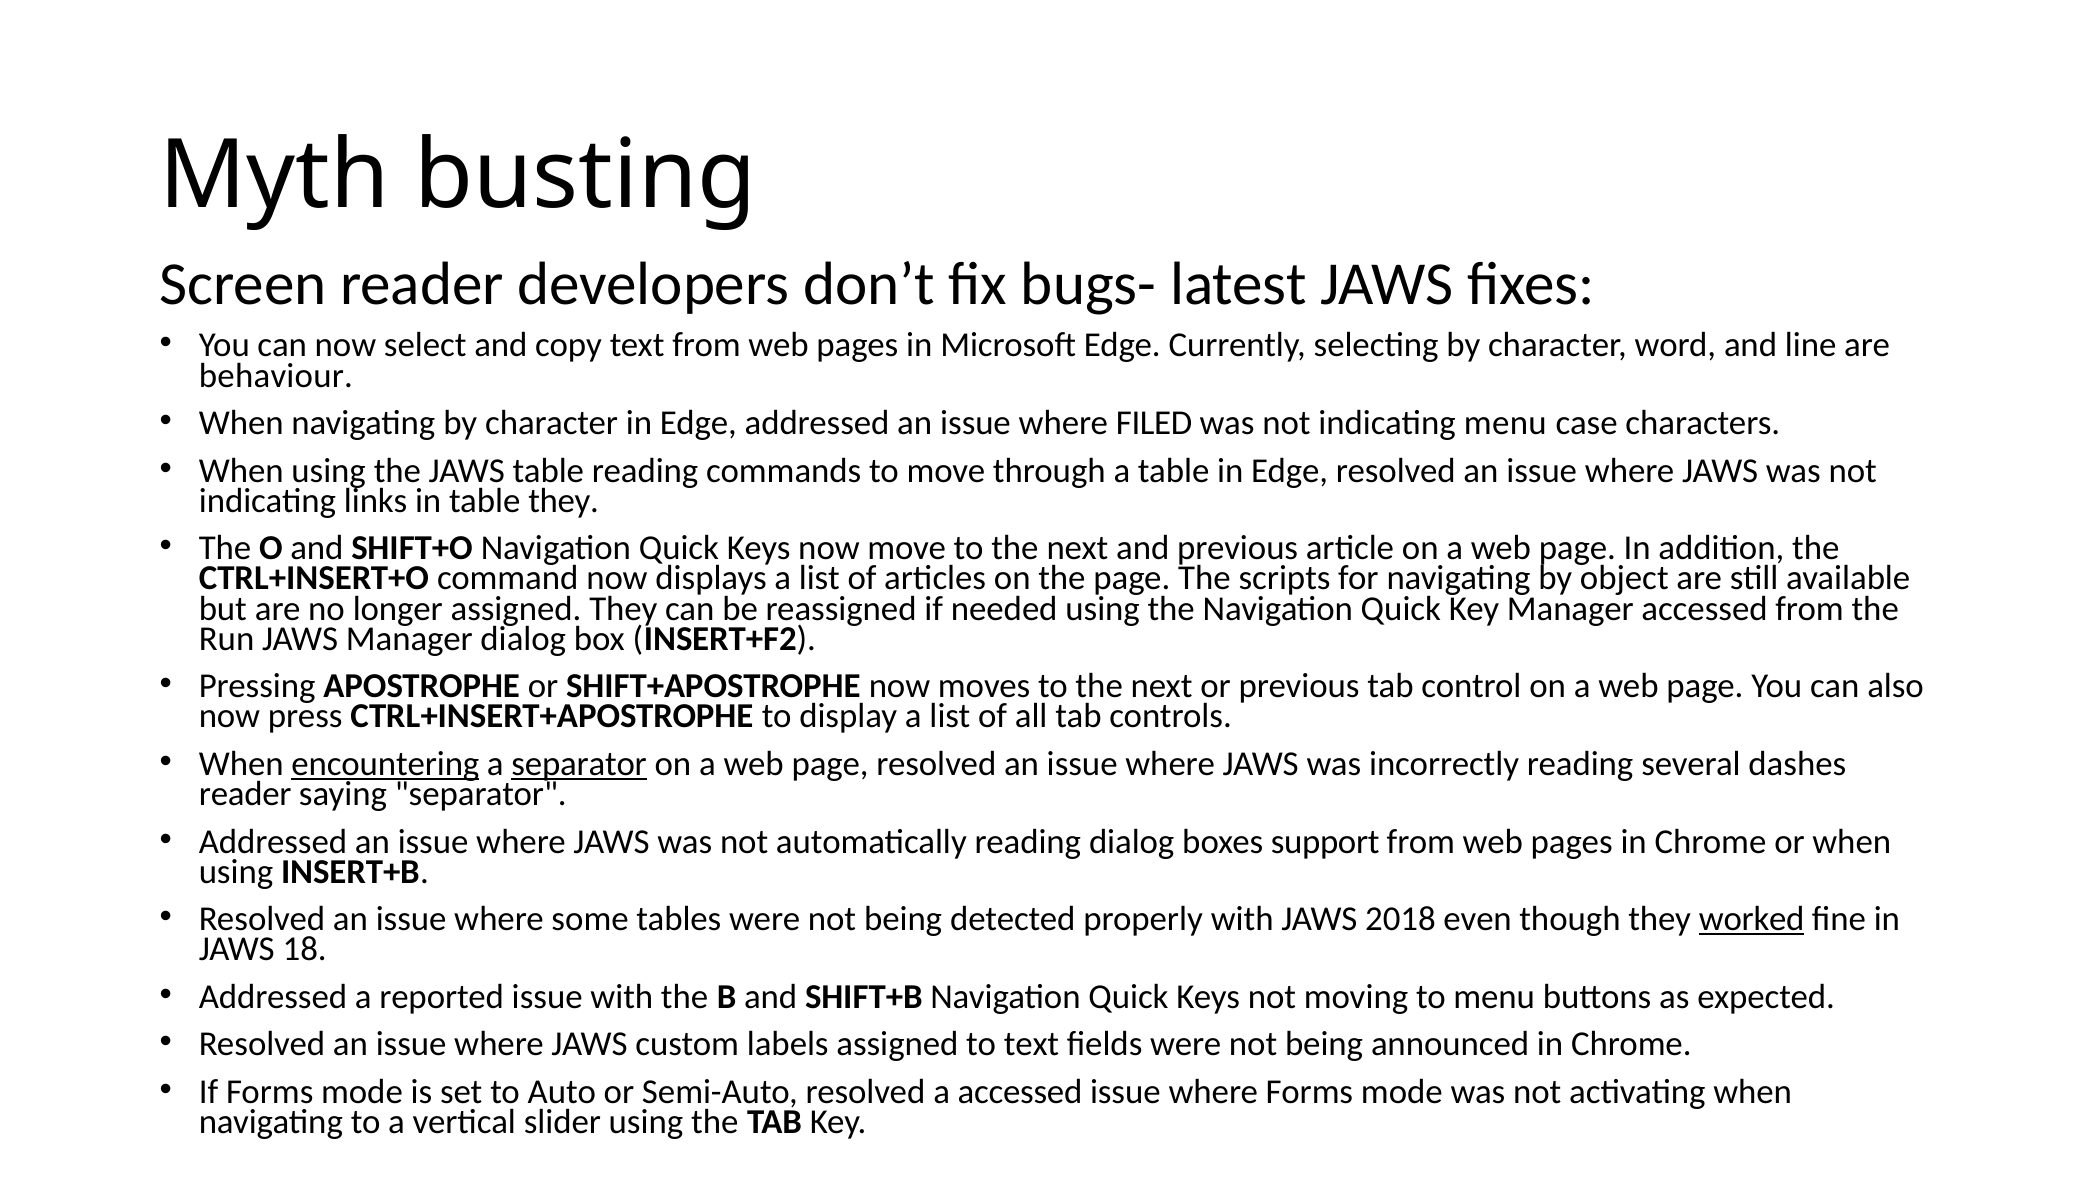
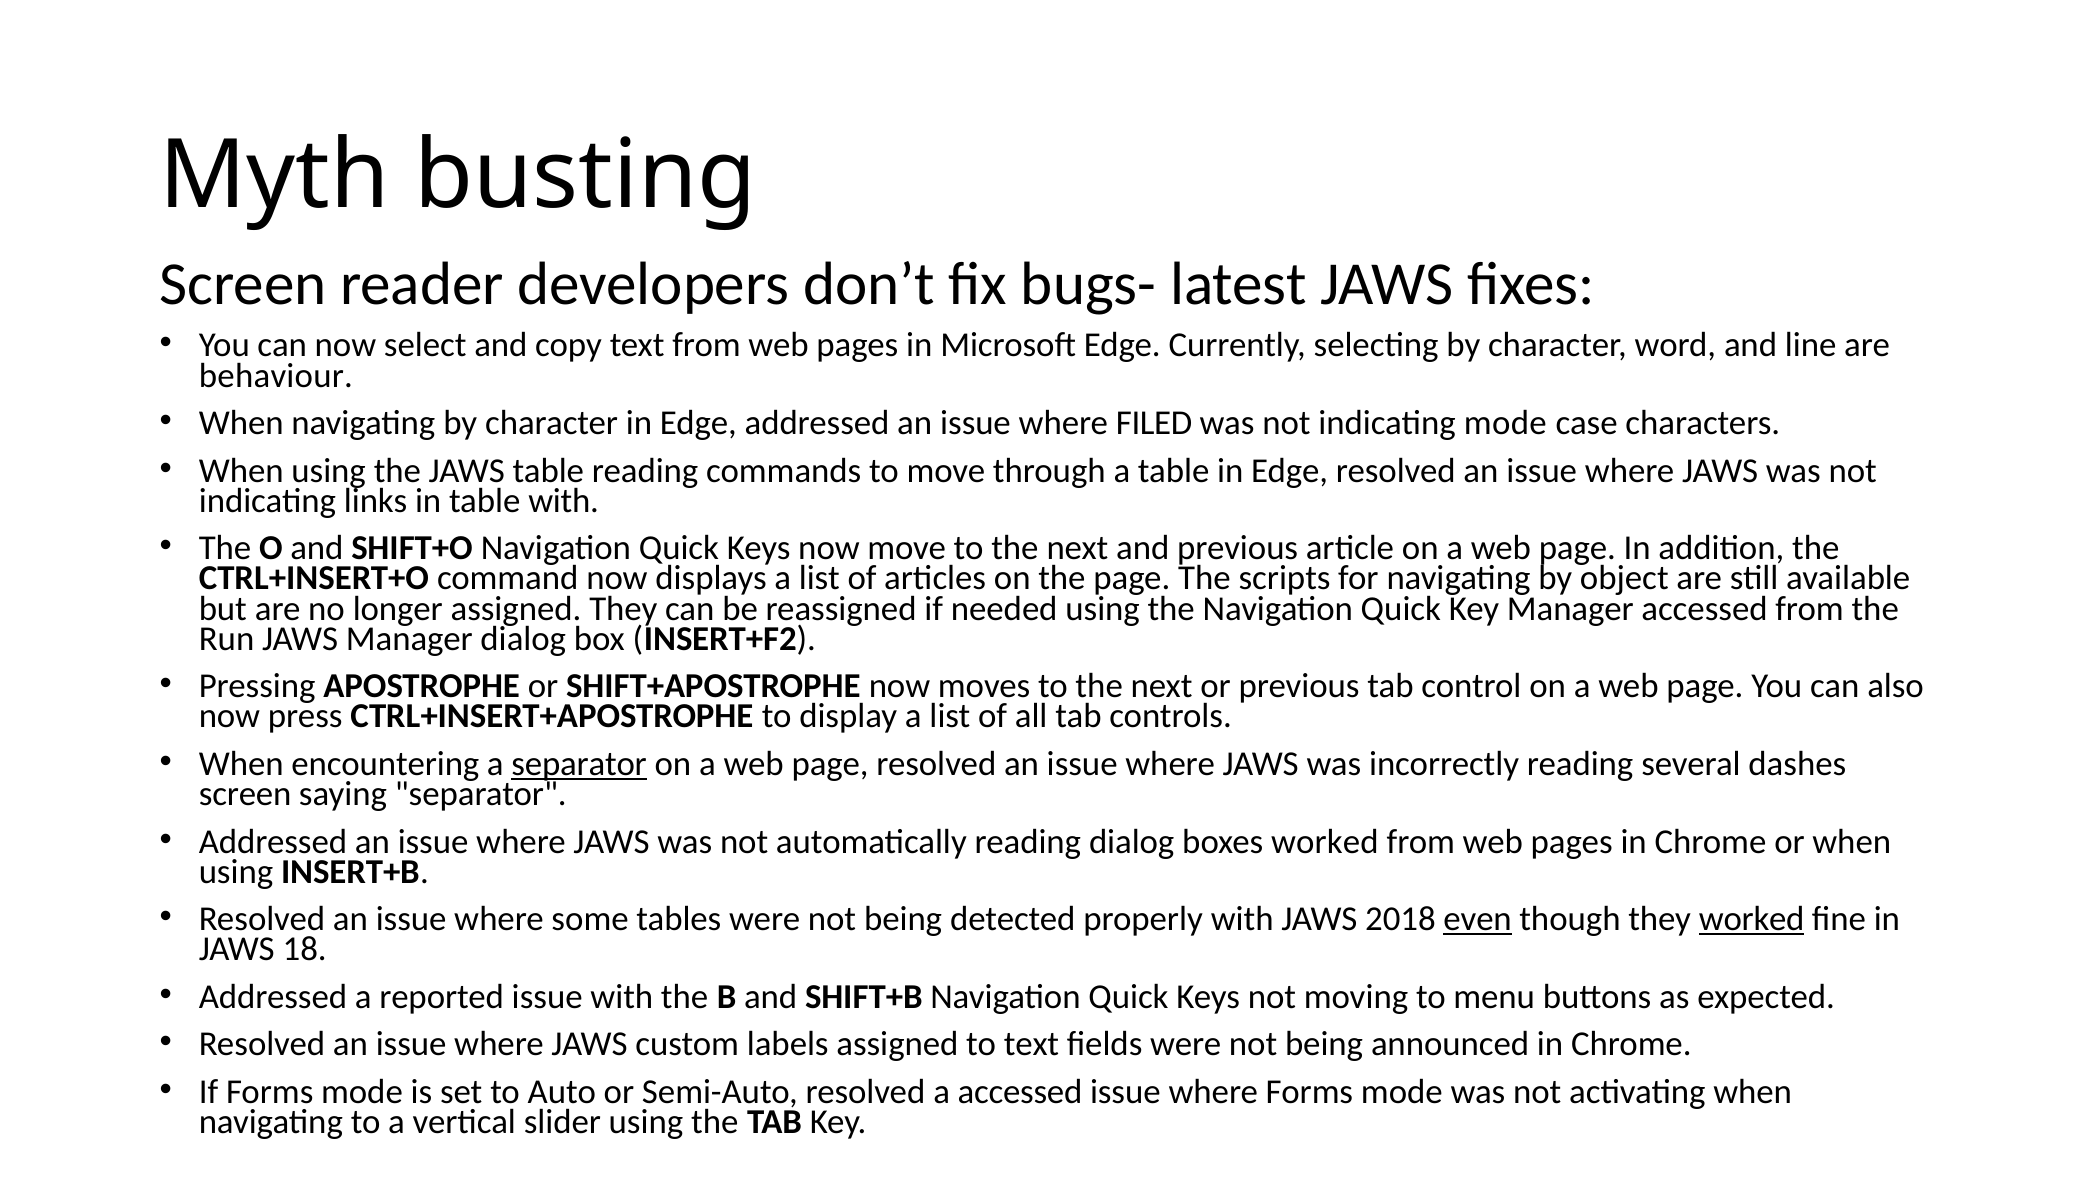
indicating menu: menu -> mode
table they: they -> with
encountering underline: present -> none
reader at (245, 794): reader -> screen
boxes support: support -> worked
even underline: none -> present
